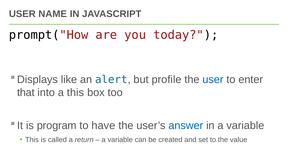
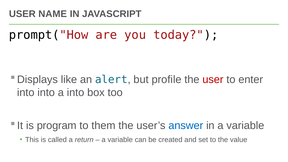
user at (213, 80) colour: blue -> red
that at (26, 92): that -> into
a this: this -> into
have: have -> them
